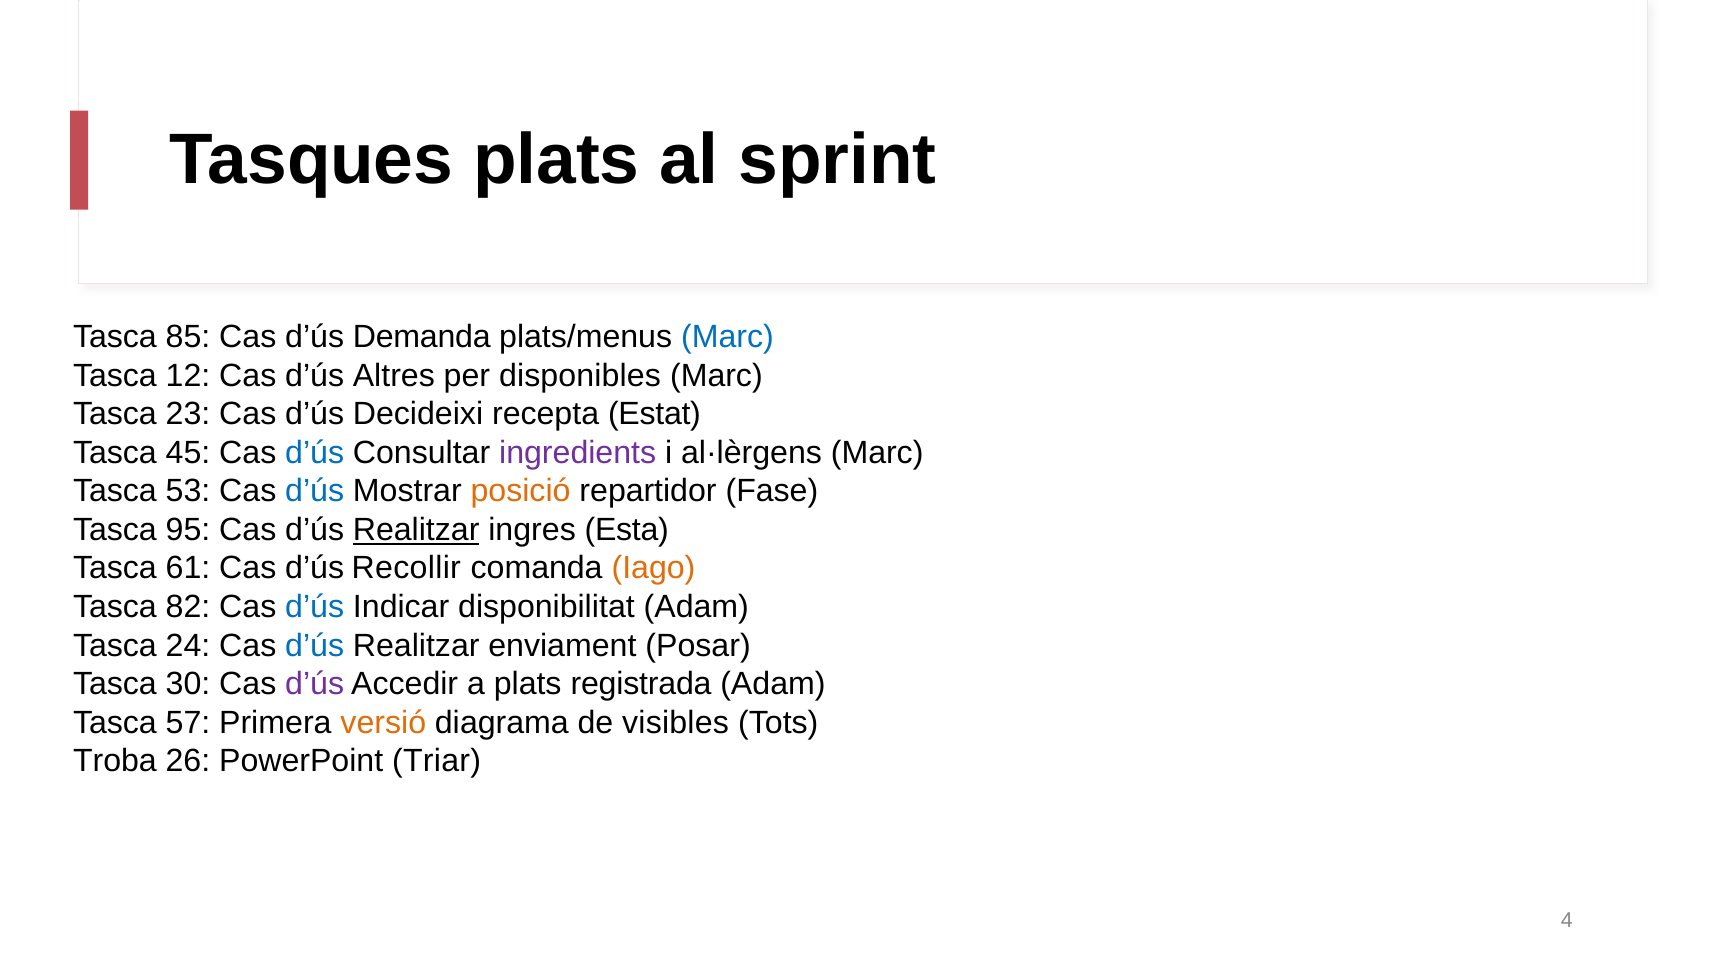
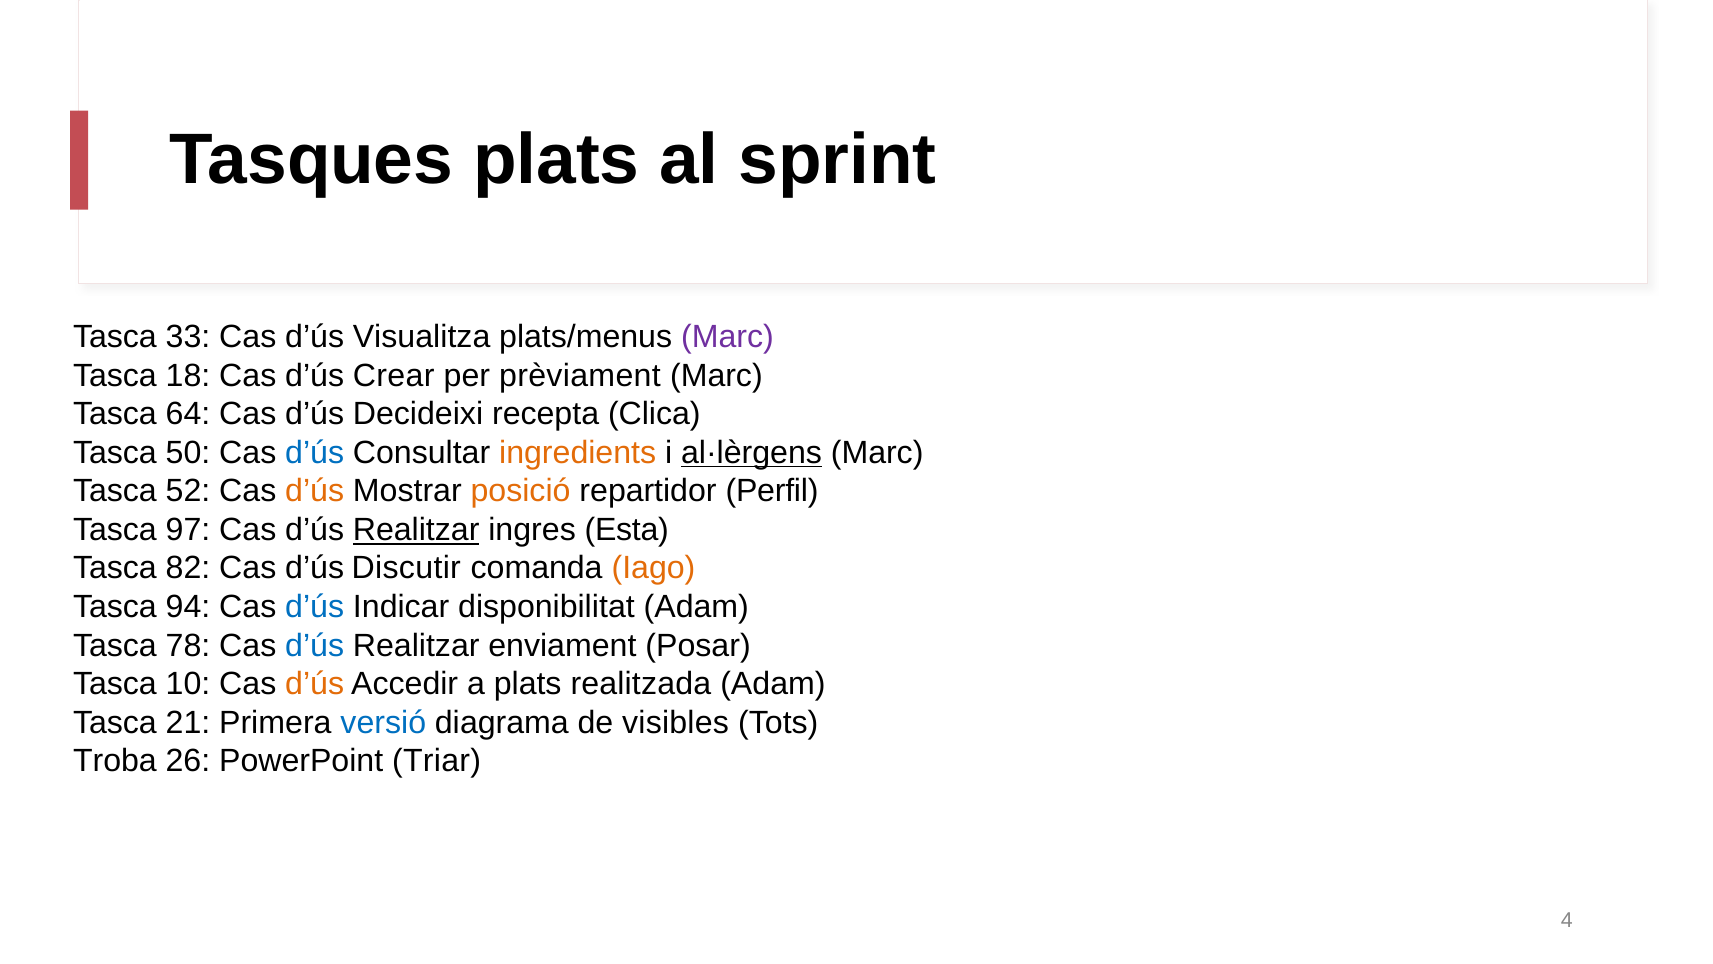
85: 85 -> 33
Demanda: Demanda -> Visualitza
Marc at (727, 337) colour: blue -> purple
12: 12 -> 18
Altres: Altres -> Crear
disponibles: disponibles -> prèviament
23: 23 -> 64
Estat: Estat -> Clica
45: 45 -> 50
ingredients colour: purple -> orange
al·lèrgens underline: none -> present
53: 53 -> 52
d’ús at (315, 491) colour: blue -> orange
Fase: Fase -> Perfil
95: 95 -> 97
61: 61 -> 82
Recollir: Recollir -> Discutir
82: 82 -> 94
24: 24 -> 78
30: 30 -> 10
d’ús at (315, 684) colour: purple -> orange
registrada: registrada -> realitzada
57: 57 -> 21
versió colour: orange -> blue
